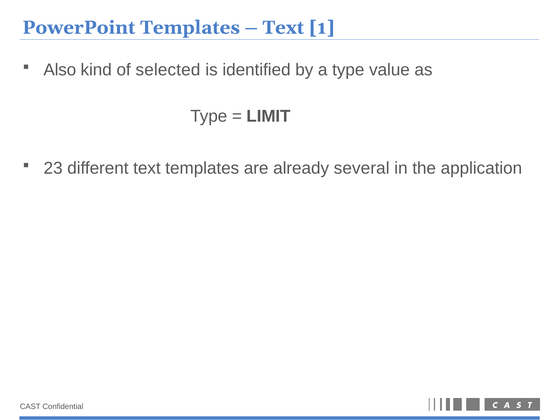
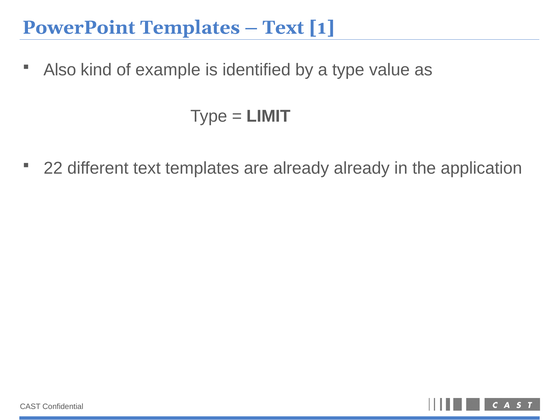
selected: selected -> example
23: 23 -> 22
already several: several -> already
